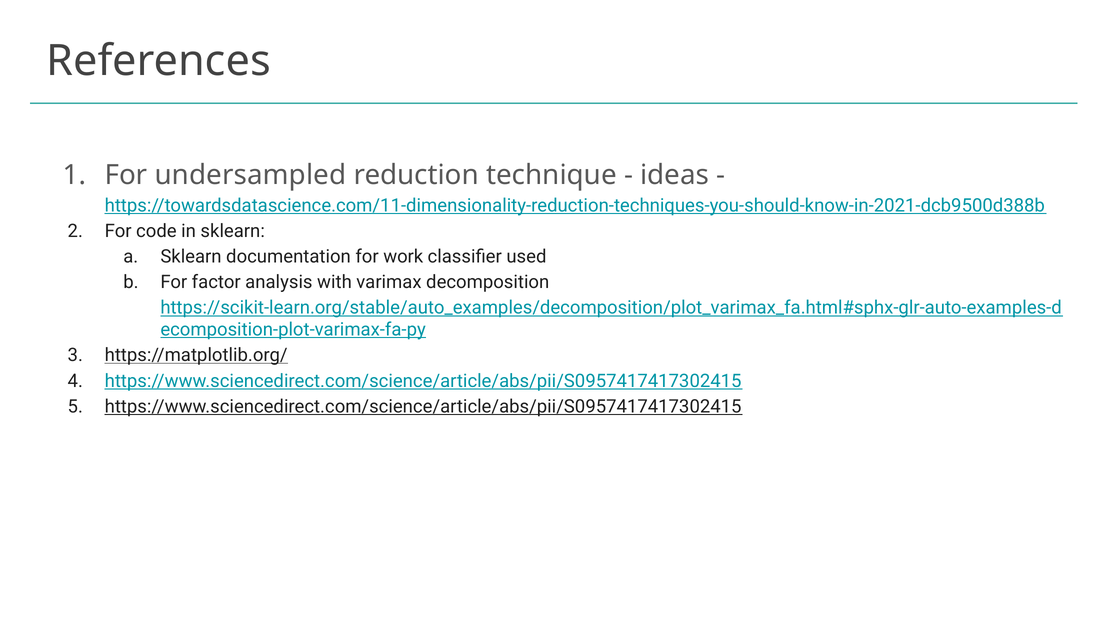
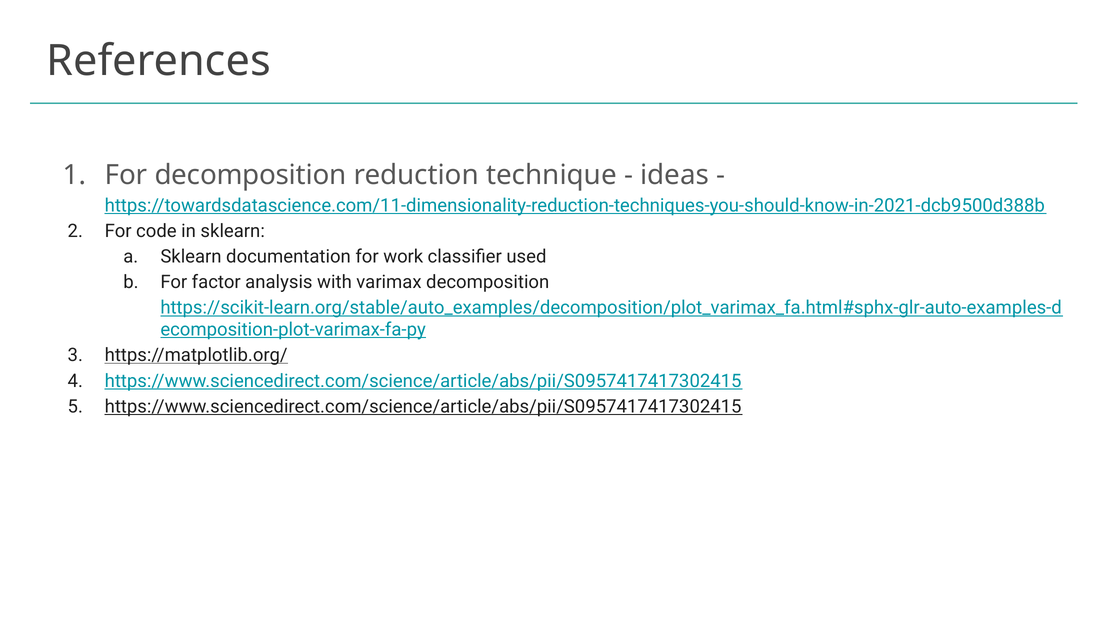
For undersampled: undersampled -> decomposition
